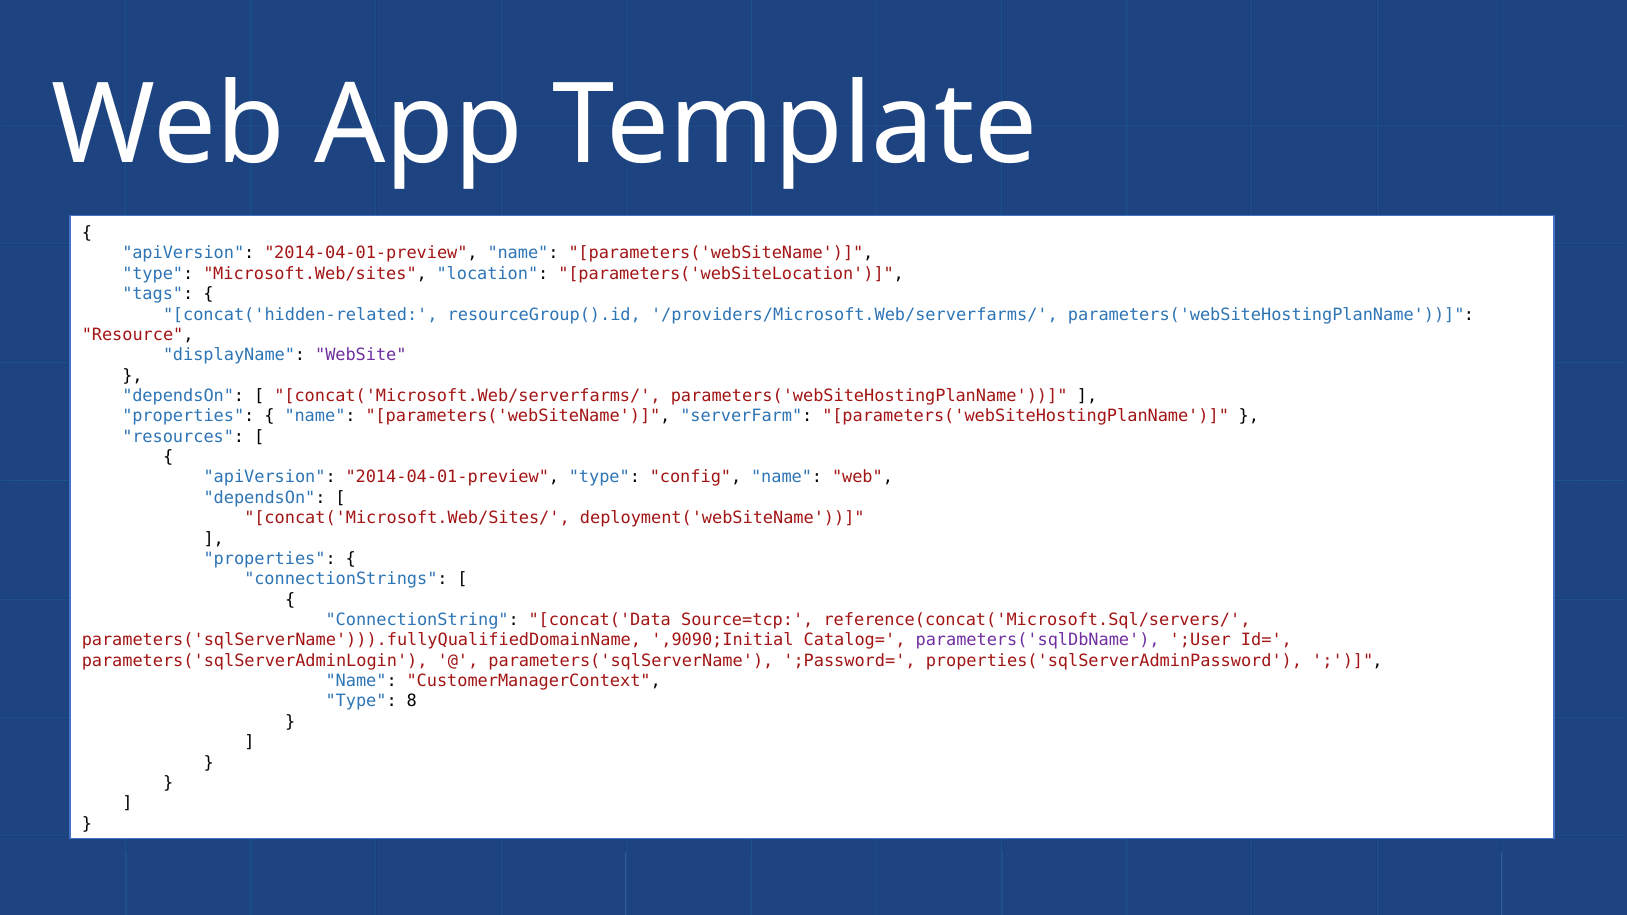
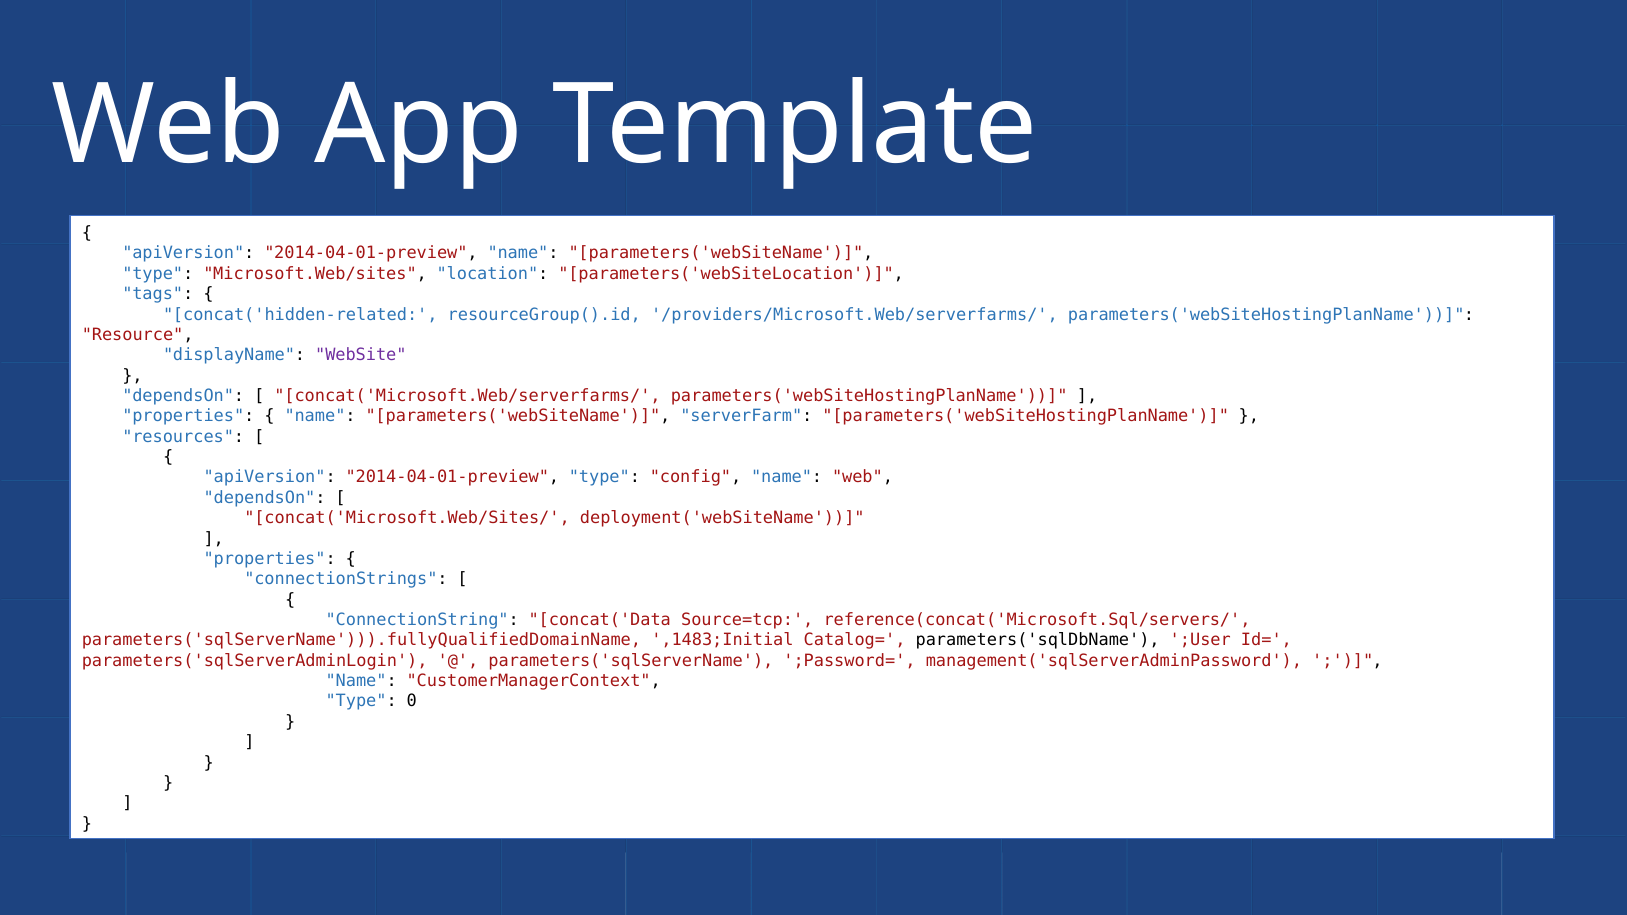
,9090;Initial: ,9090;Initial -> ,1483;Initial
parameters('sqlDbName colour: purple -> black
properties('sqlServerAdminPassword: properties('sqlServerAdminPassword -> management('sqlServerAdminPassword
8: 8 -> 0
